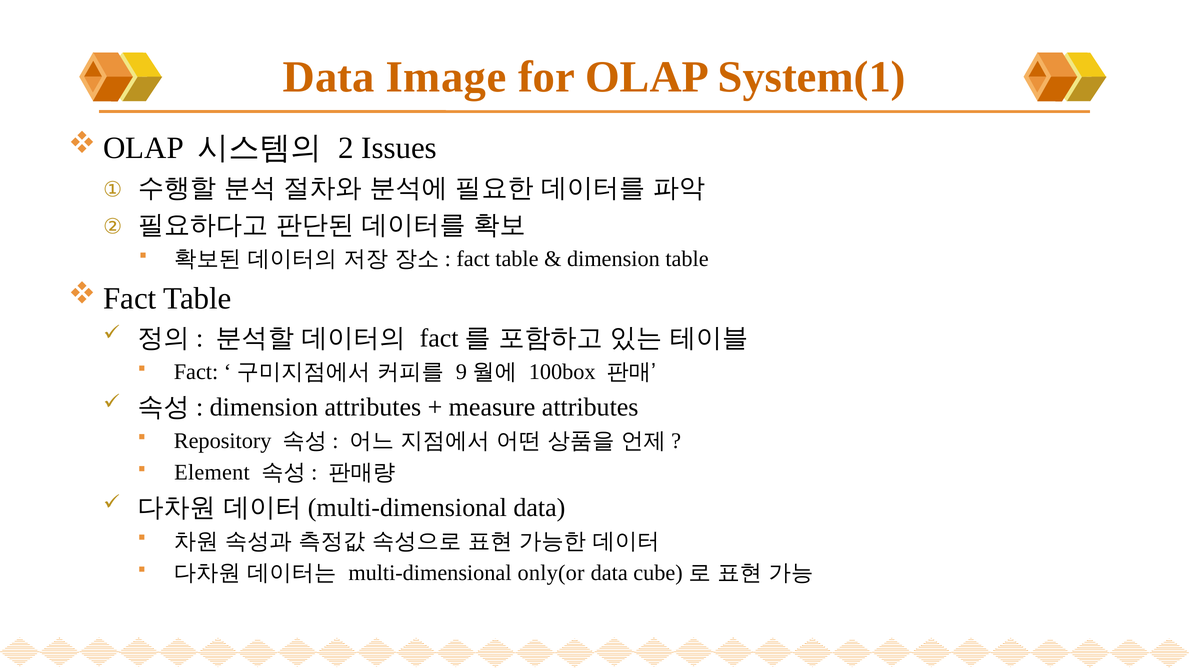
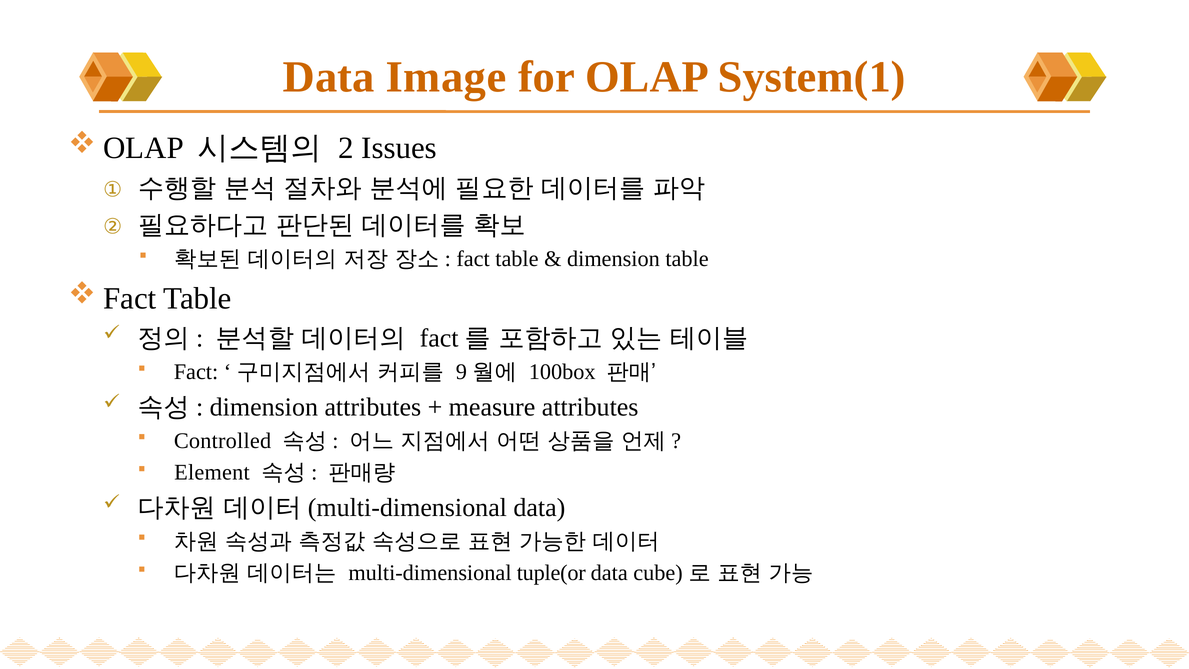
Repository: Repository -> Controlled
only(or: only(or -> tuple(or
